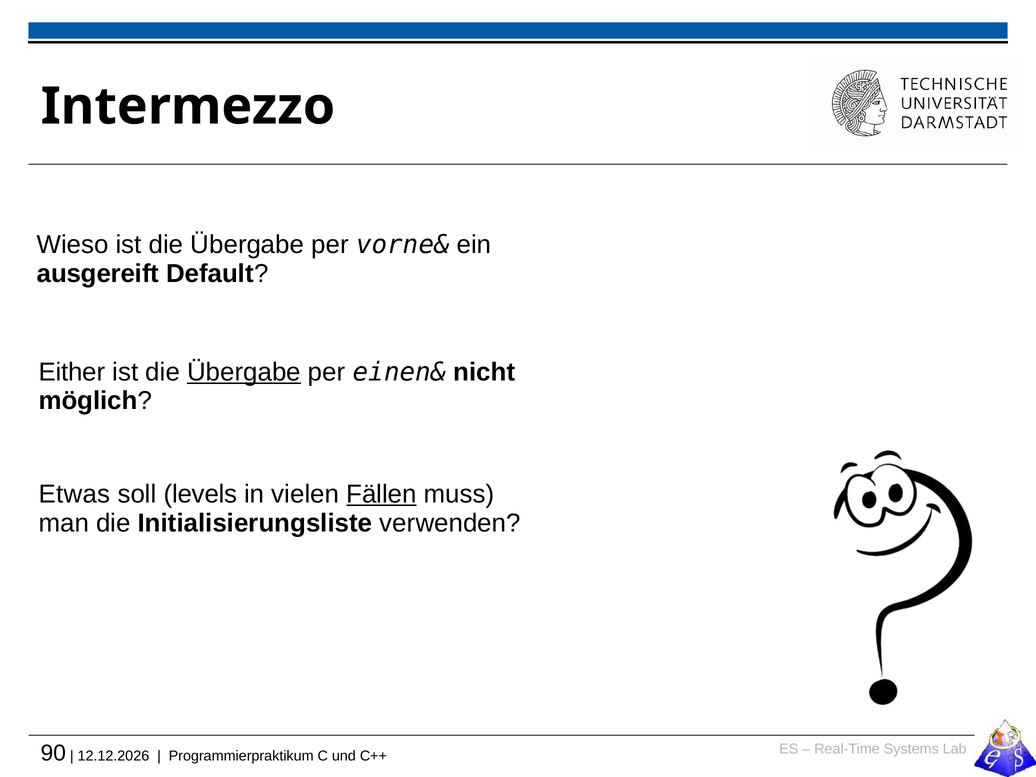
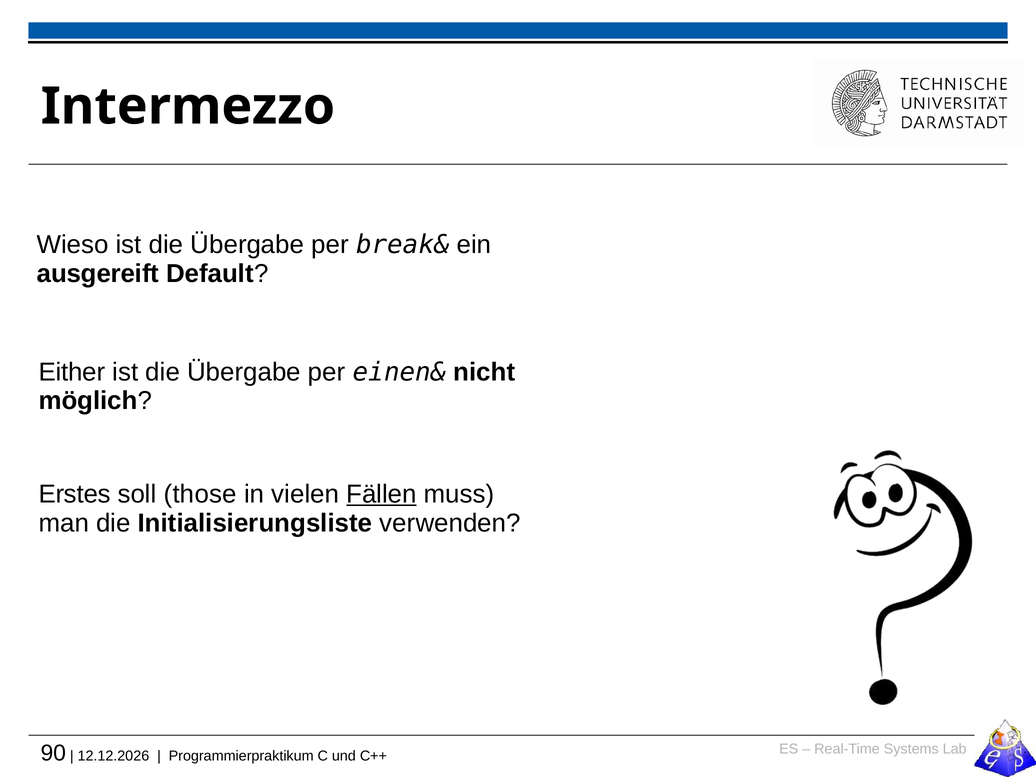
vorne&: vorne& -> break&
Übergabe at (244, 372) underline: present -> none
Etwas: Etwas -> Erstes
levels: levels -> those
